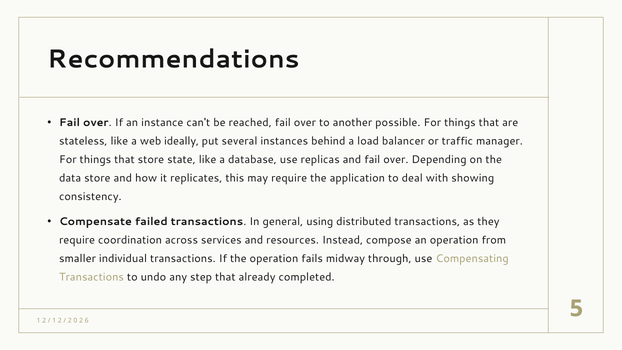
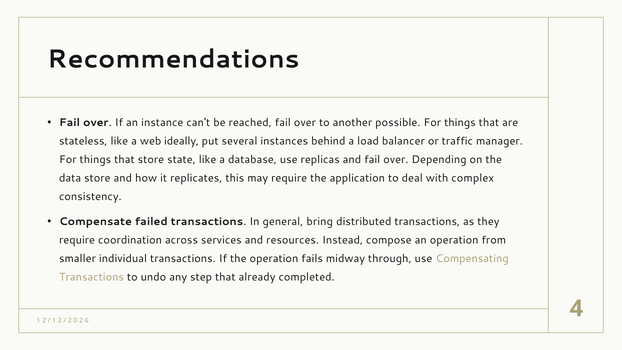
showing: showing -> complex
using: using -> bring
5: 5 -> 4
